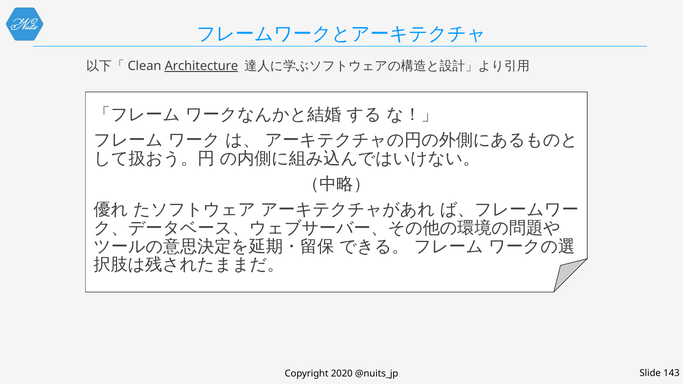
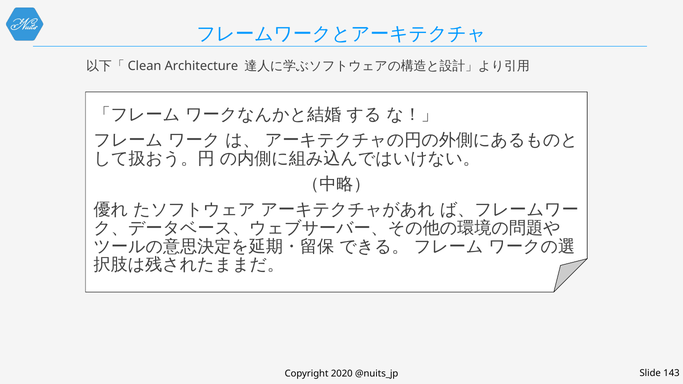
Architecture underline: present -> none
